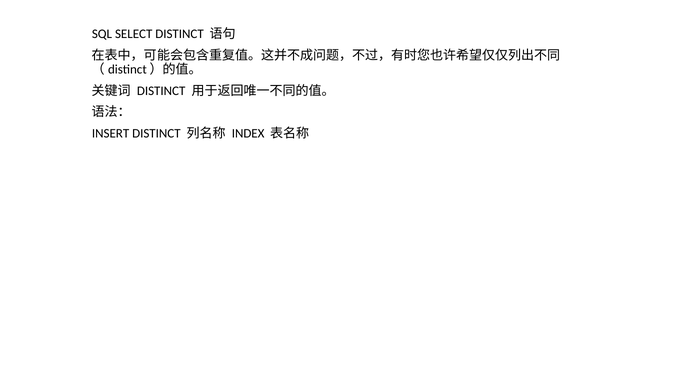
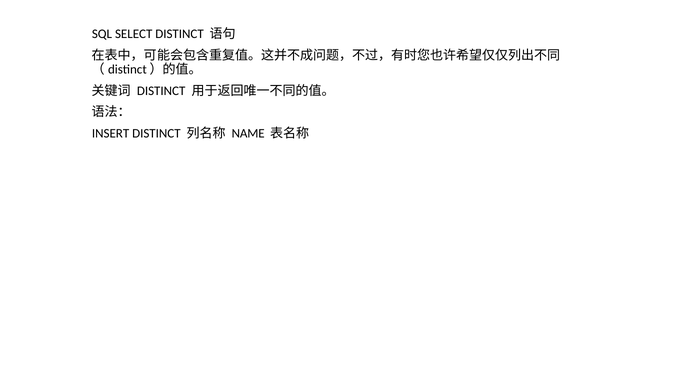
INDEX: INDEX -> NAME
